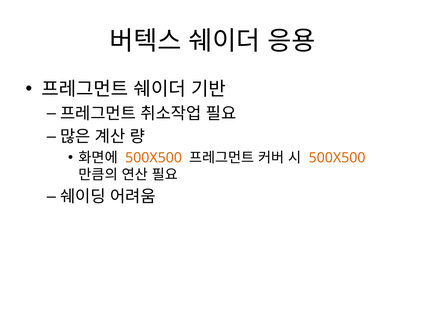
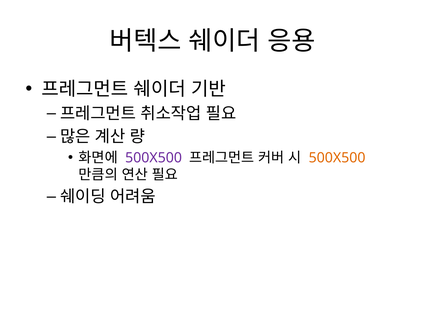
500X500 at (154, 158) colour: orange -> purple
